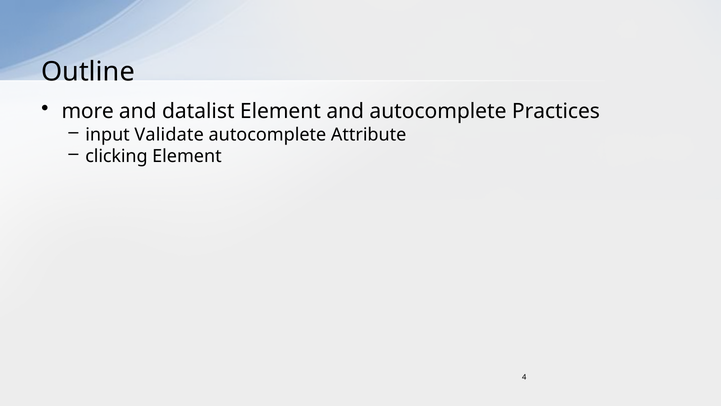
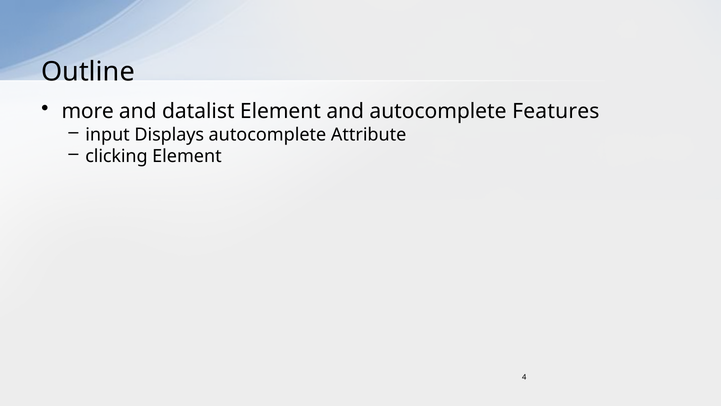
Practices: Practices -> Features
Validate: Validate -> Displays
